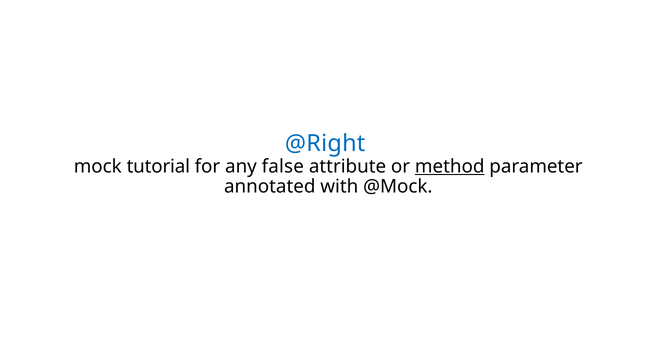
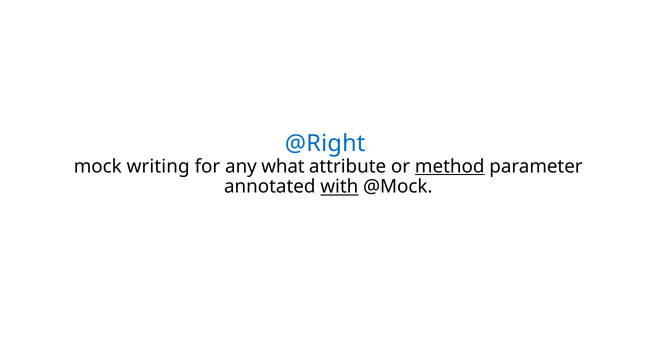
tutorial: tutorial -> writing
false: false -> what
with underline: none -> present
